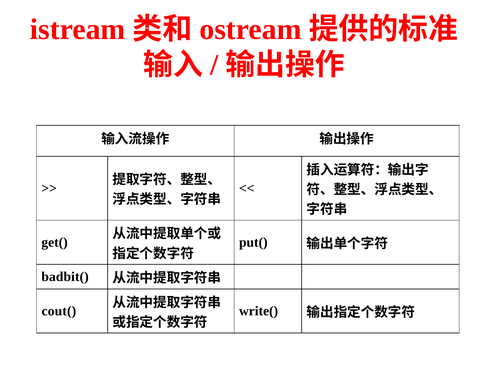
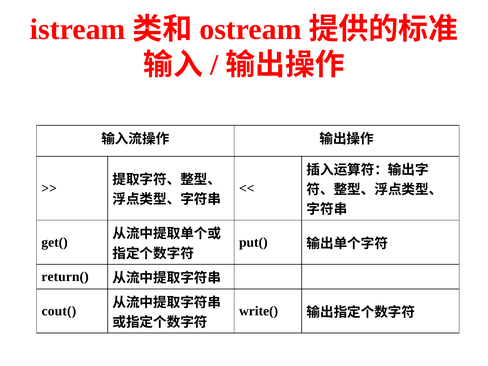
badbit(: badbit( -> return(
